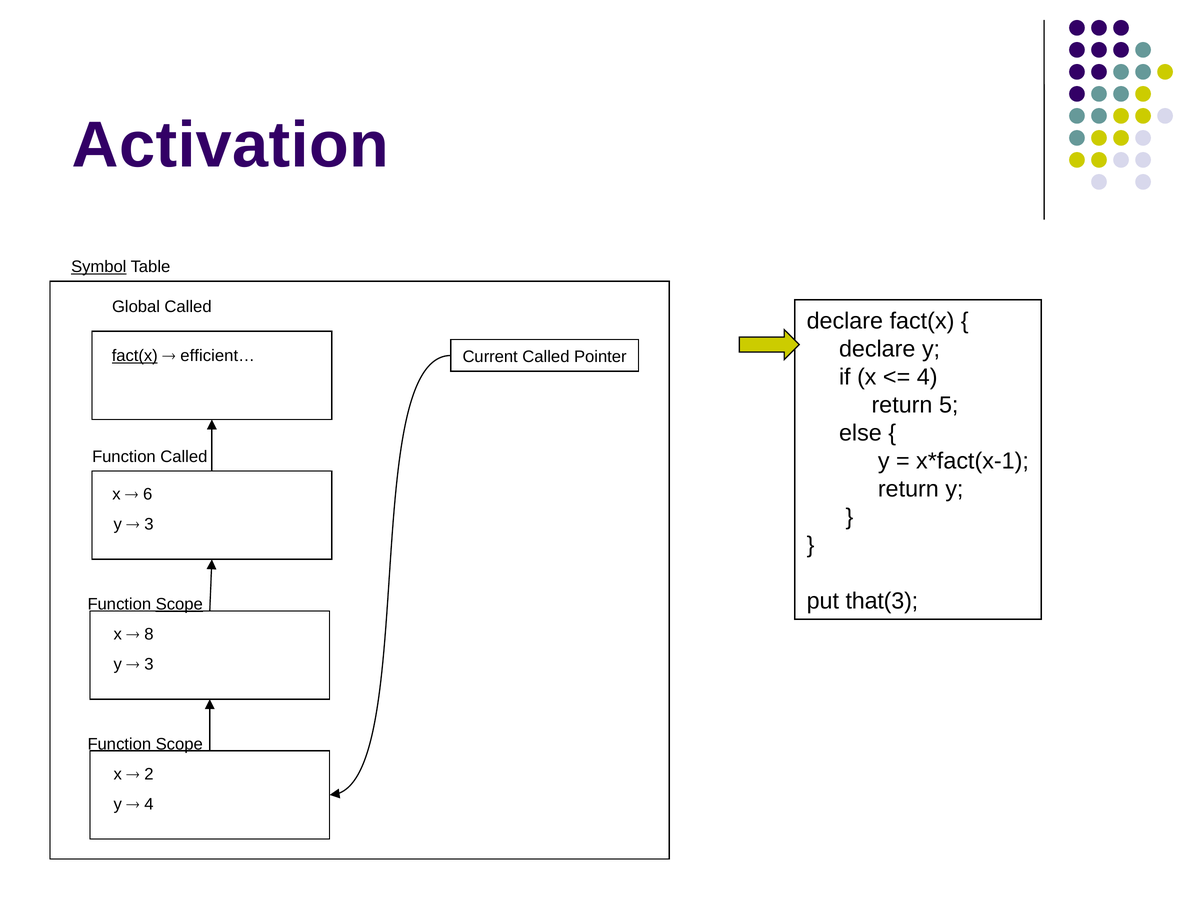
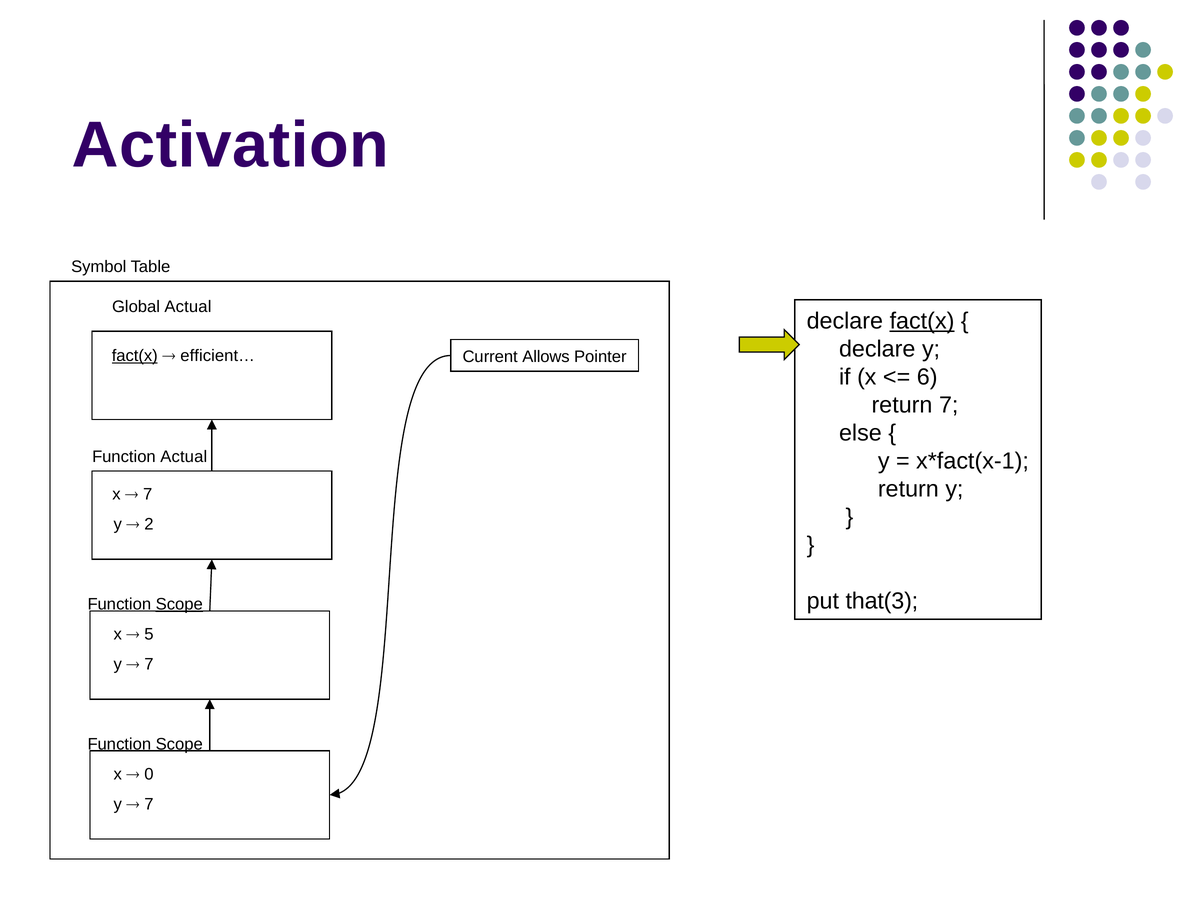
Symbol underline: present -> none
Global Called: Called -> Actual
fact(x at (922, 321) underline: none -> present
Current Called: Called -> Allows
4 at (927, 377): 4 -> 6
return 5: 5 -> 7
Function Called: Called -> Actual
6 at (148, 495): 6 -> 7
3 at (149, 525): 3 -> 2
8: 8 -> 5
3 at (149, 664): 3 -> 7
2: 2 -> 0
4 at (149, 804): 4 -> 7
